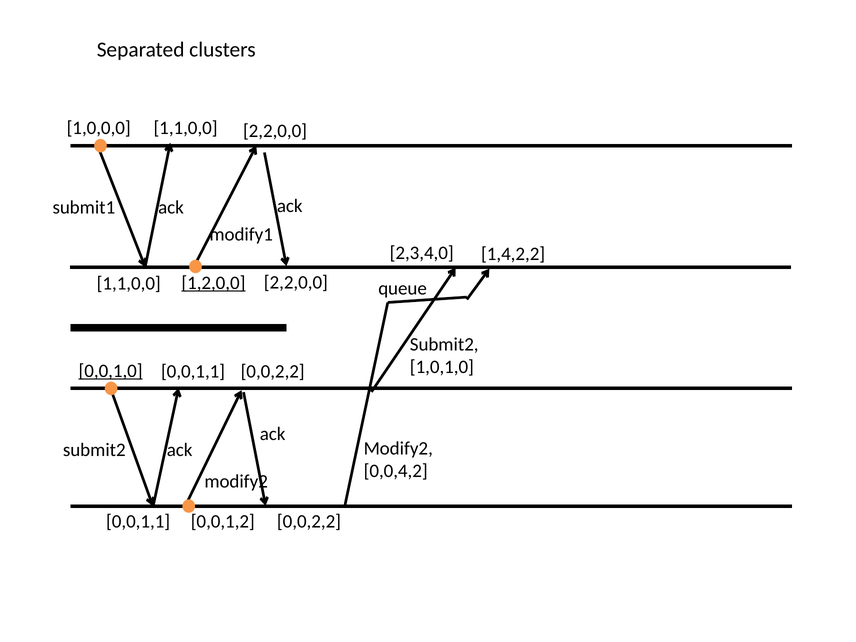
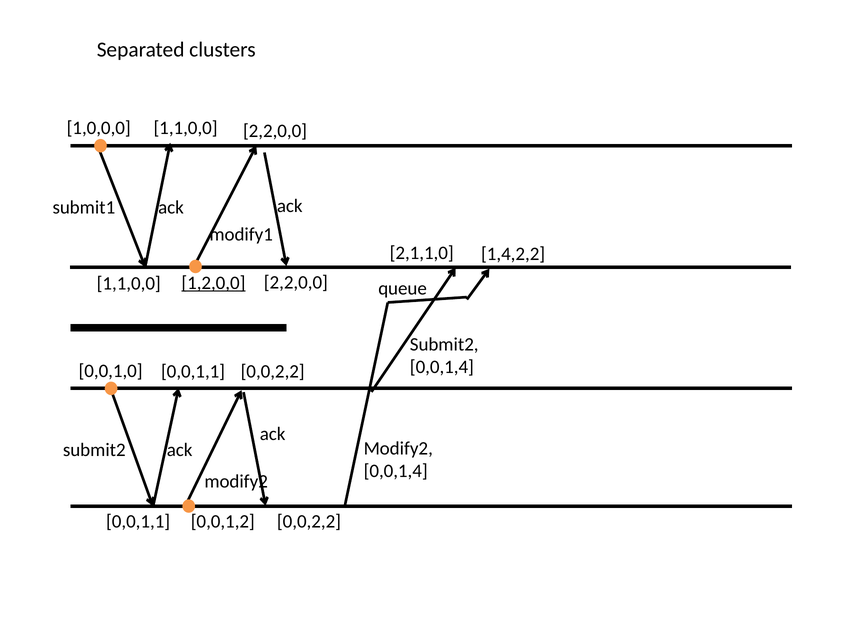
2,3,4,0: 2,3,4,0 -> 2,1,1,0
1,0,1,0 at (442, 367): 1,0,1,0 -> 0,0,1,4
0,0,1,0 underline: present -> none
0,0,4,2 at (396, 471): 0,0,4,2 -> 0,0,1,4
